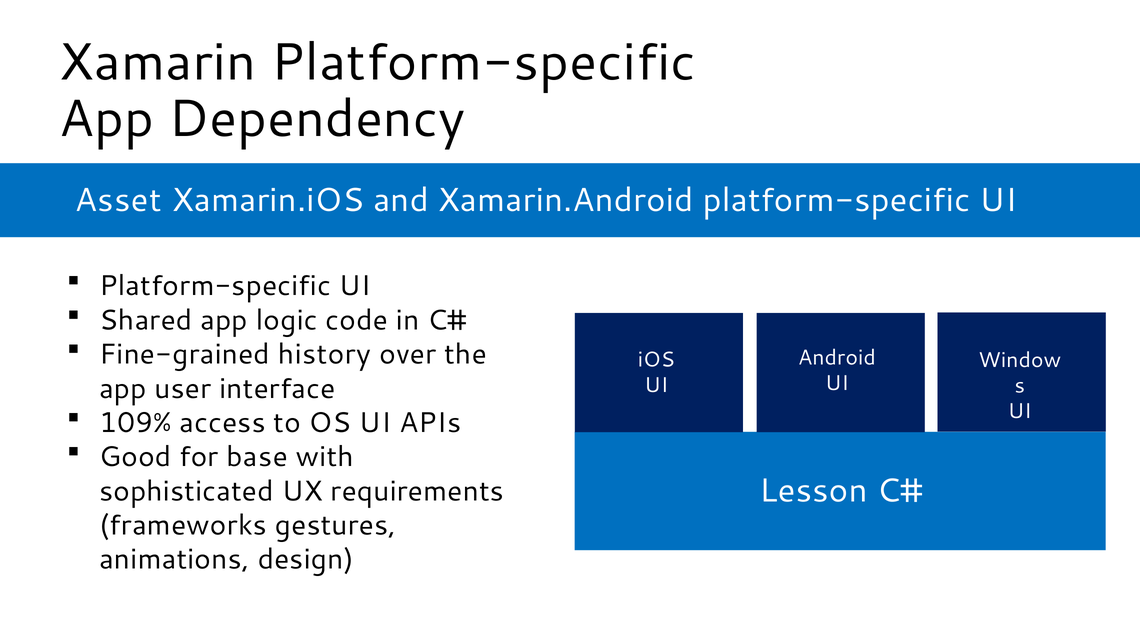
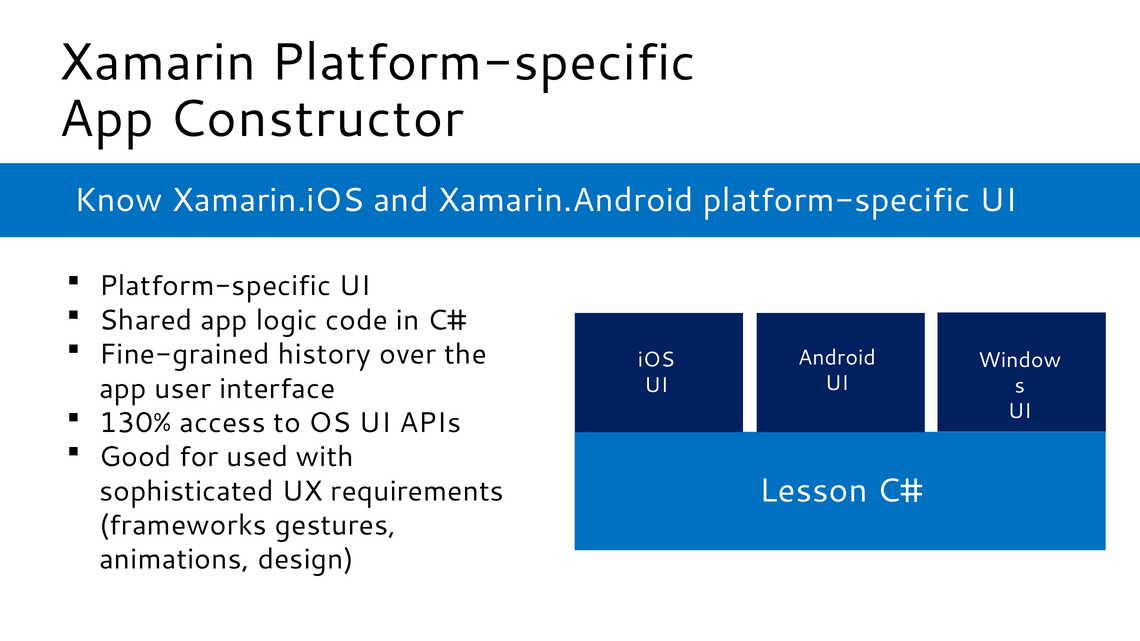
Dependency: Dependency -> Constructor
Asset: Asset -> Know
109%: 109% -> 130%
base: base -> used
